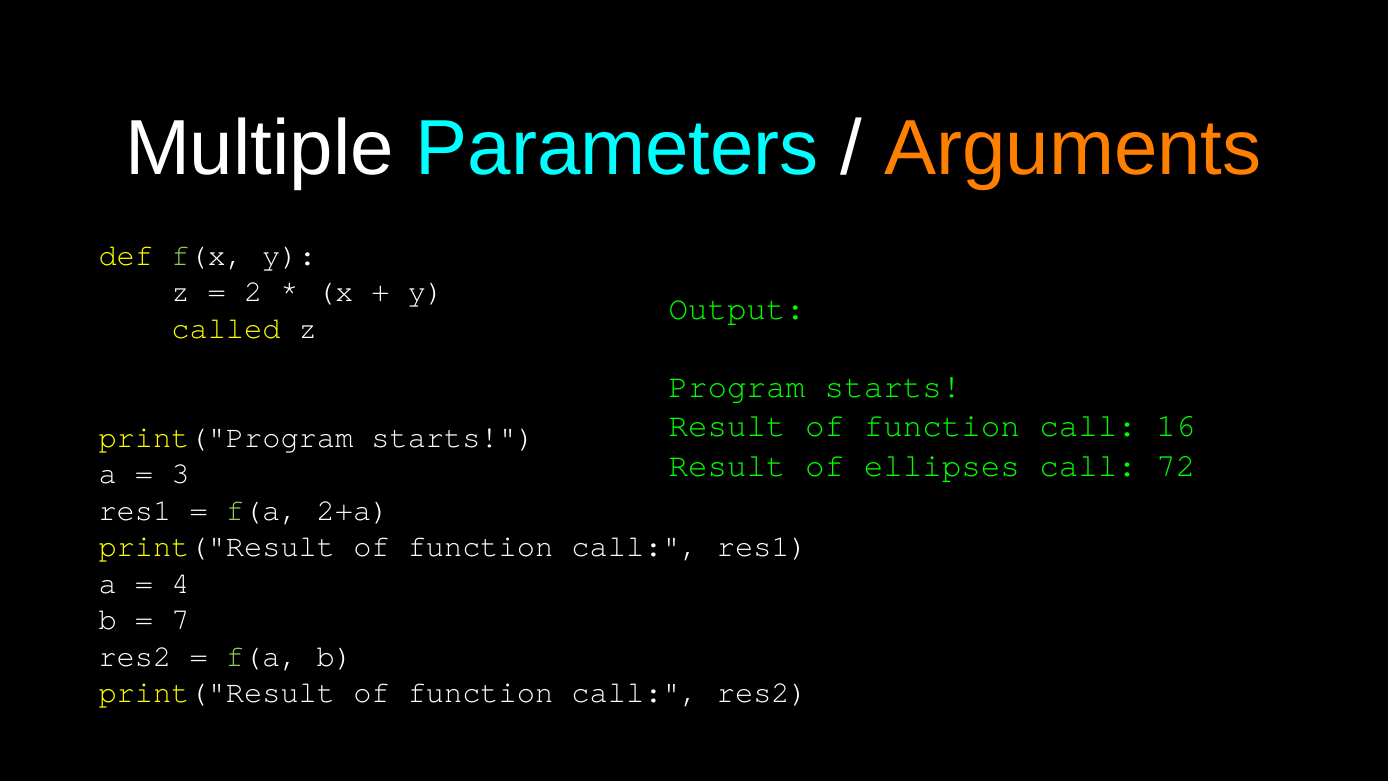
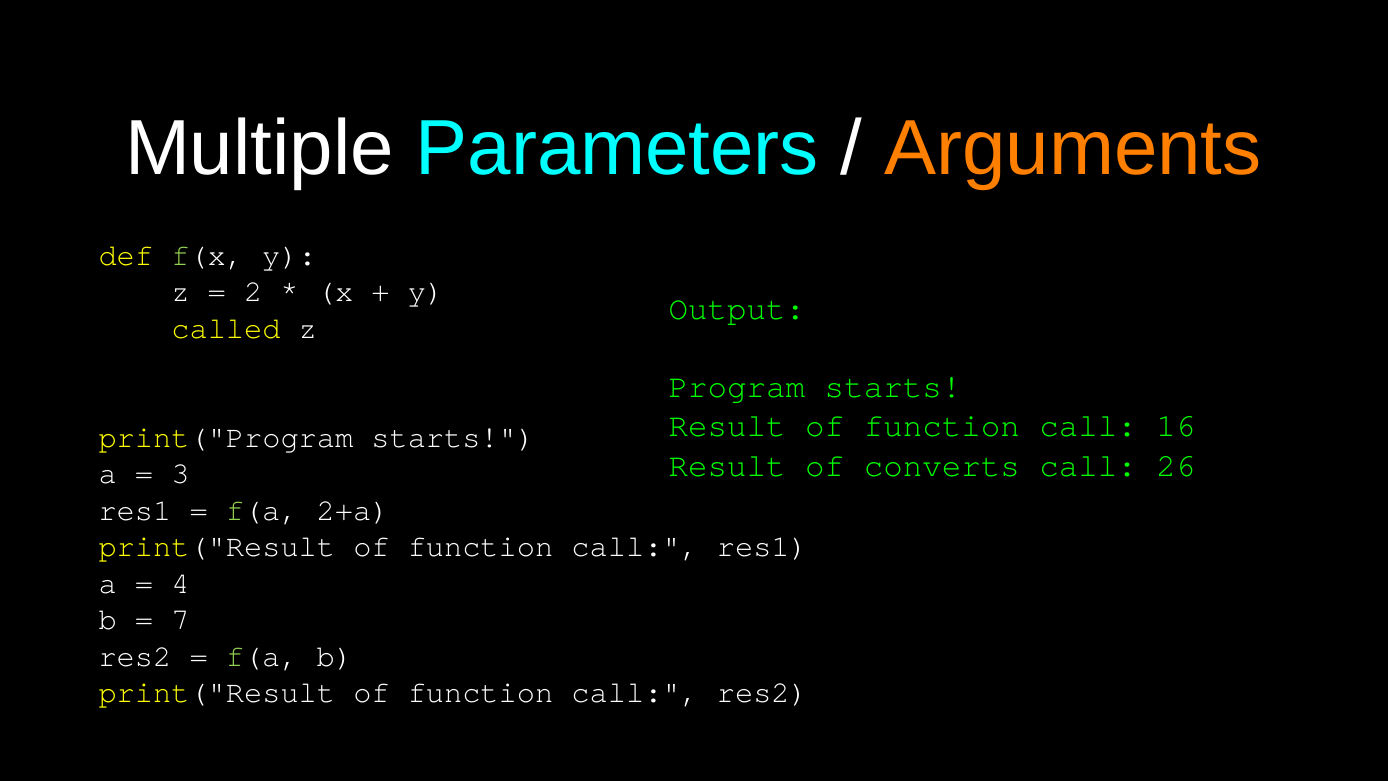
ellipses: ellipses -> converts
72: 72 -> 26
